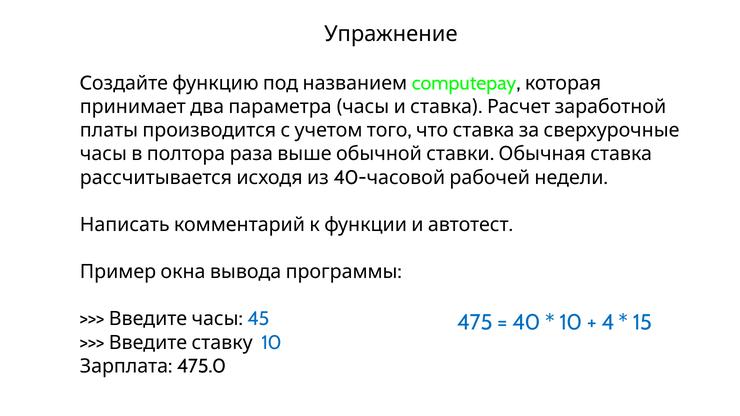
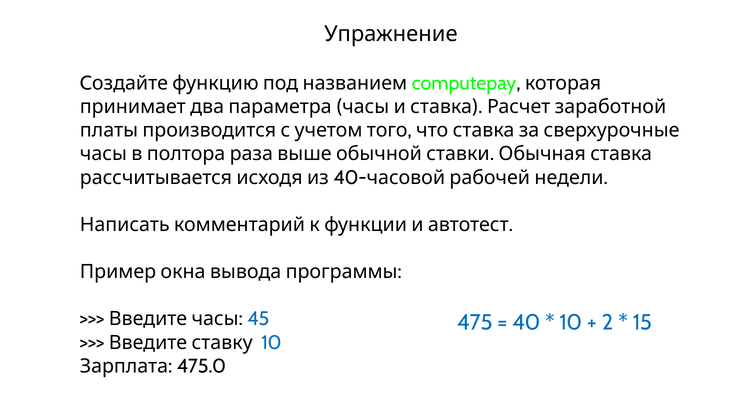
4: 4 -> 2
